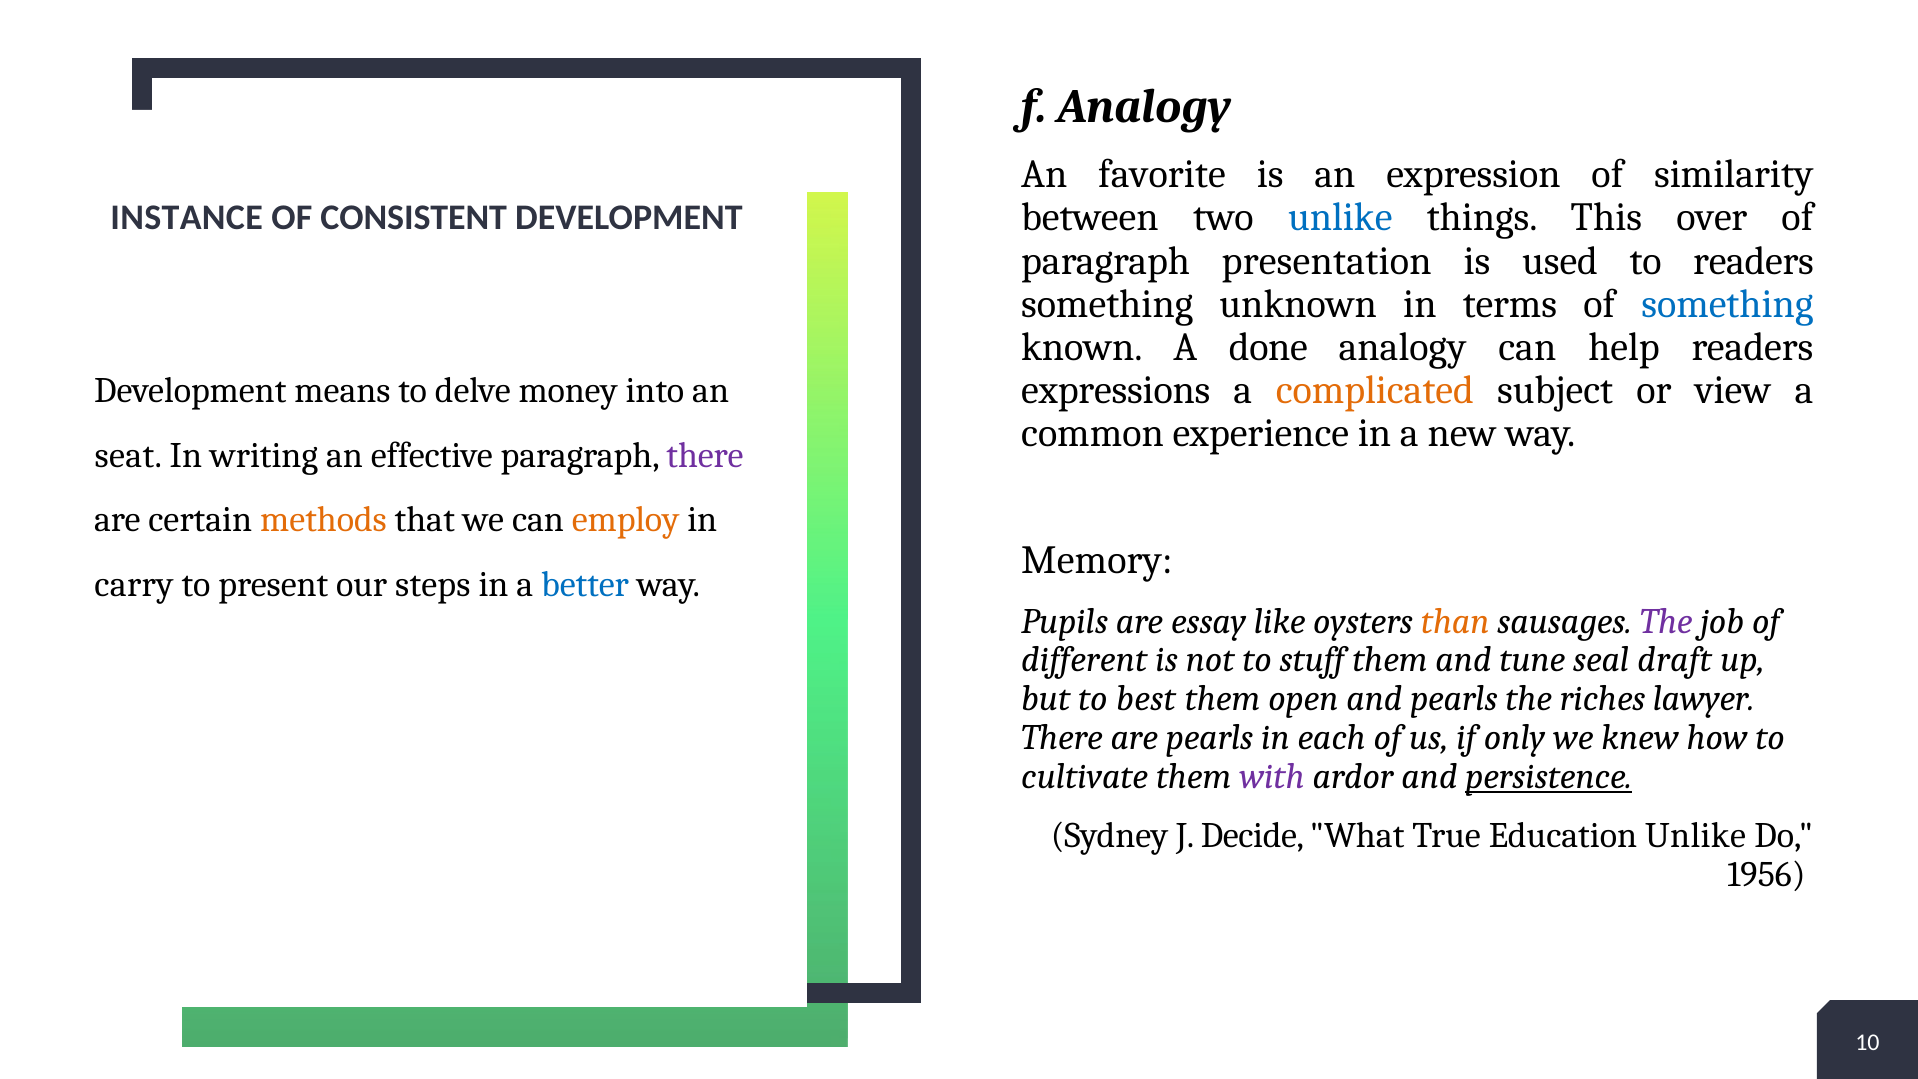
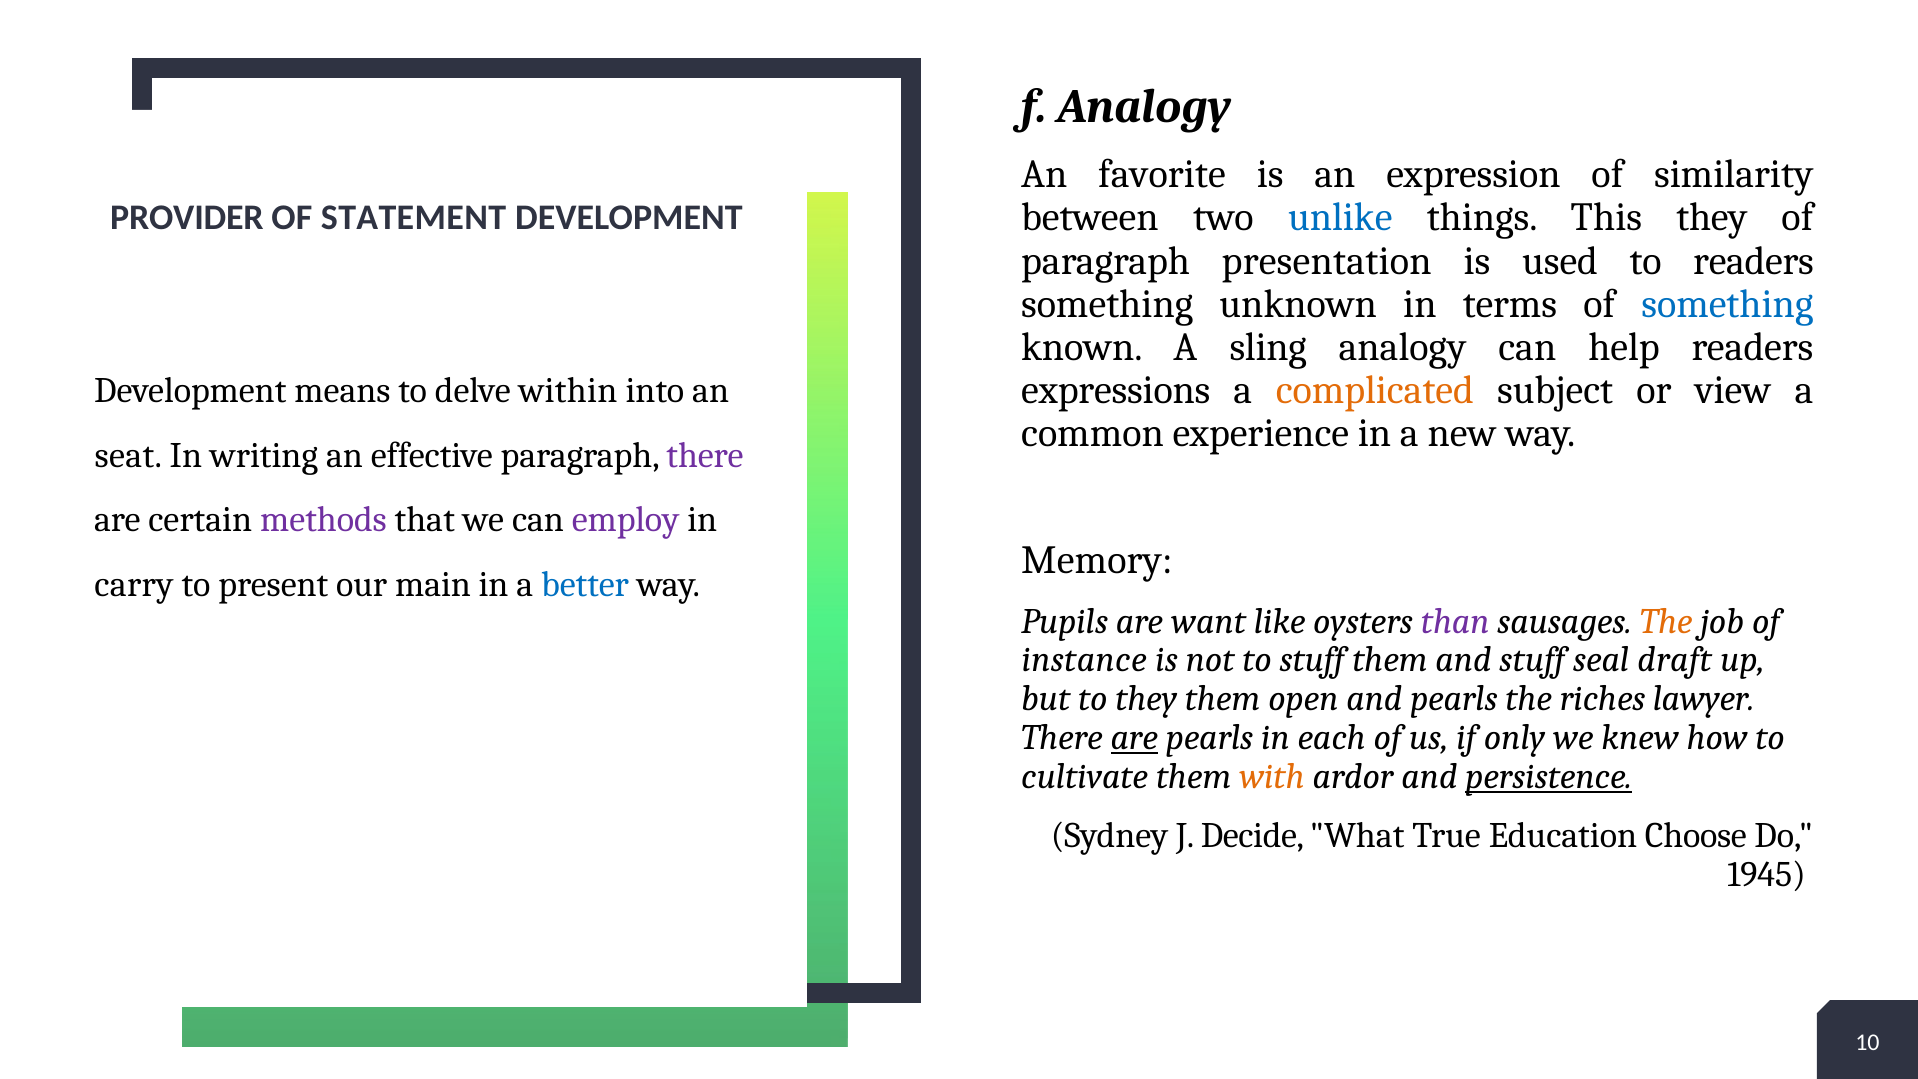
This over: over -> they
INSTANCE: INSTANCE -> PROVIDER
CONSISTENT: CONSISTENT -> STATEMENT
done: done -> sling
money: money -> within
methods colour: orange -> purple
employ colour: orange -> purple
steps: steps -> main
essay: essay -> want
than colour: orange -> purple
The at (1666, 621) colour: purple -> orange
different: different -> instance
and tune: tune -> stuff
to best: best -> they
are at (1134, 738) underline: none -> present
with colour: purple -> orange
Education Unlike: Unlike -> Choose
1956: 1956 -> 1945
